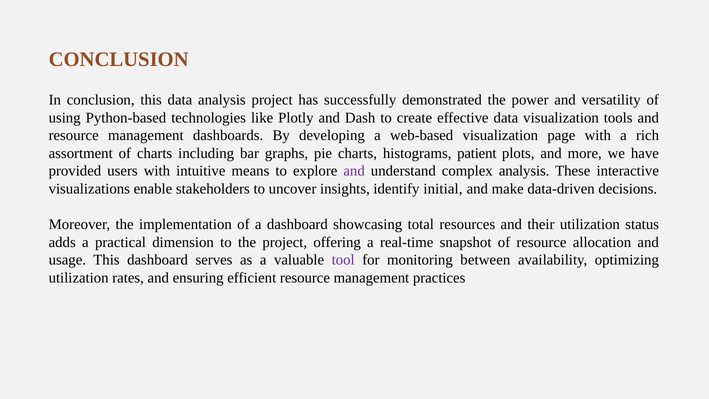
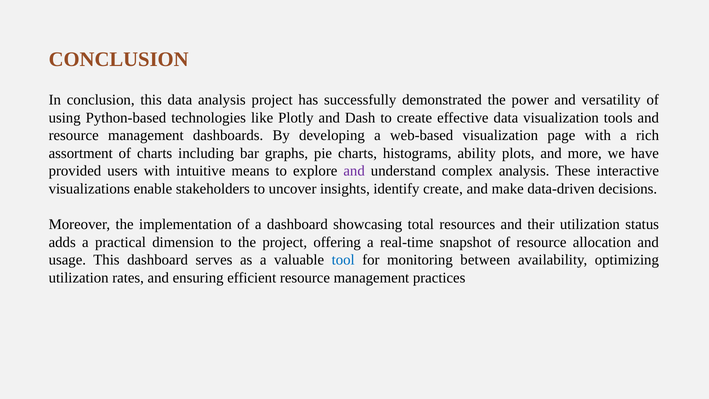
patient: patient -> ability
identify initial: initial -> create
tool colour: purple -> blue
